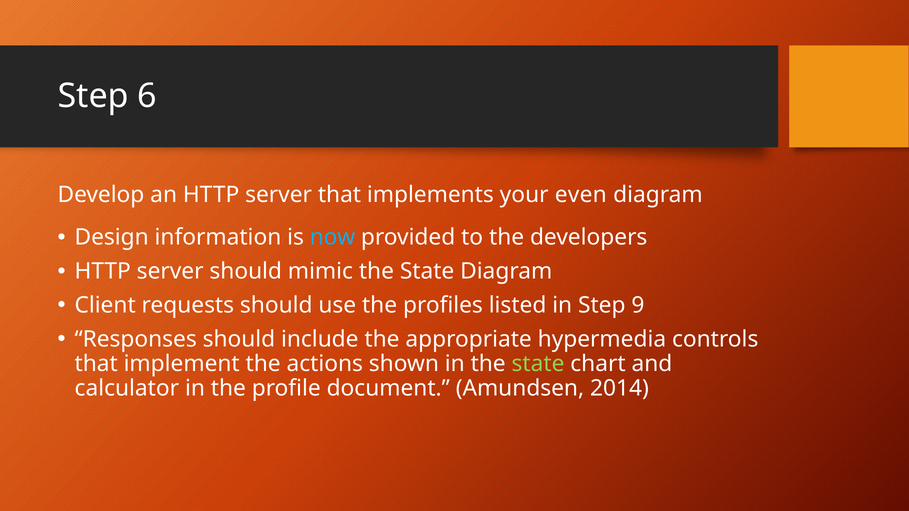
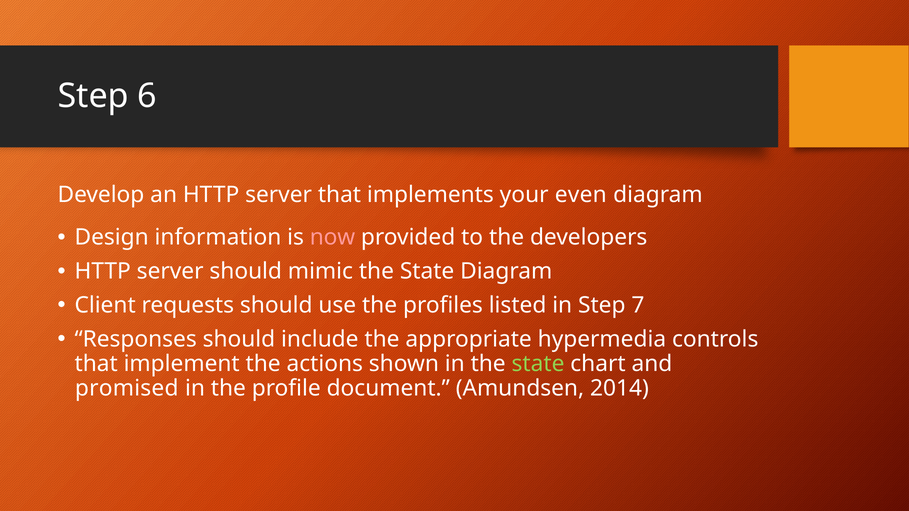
now colour: light blue -> pink
9: 9 -> 7
calculator: calculator -> promised
